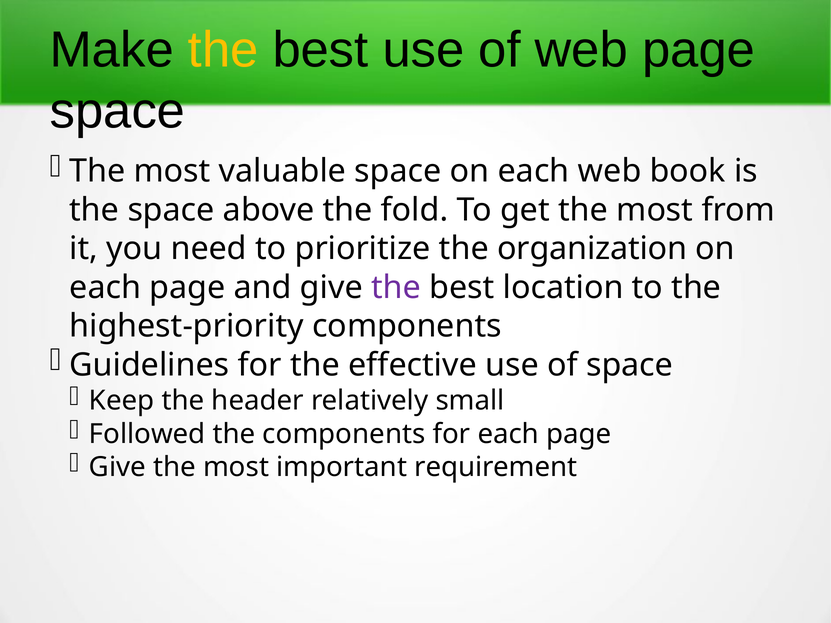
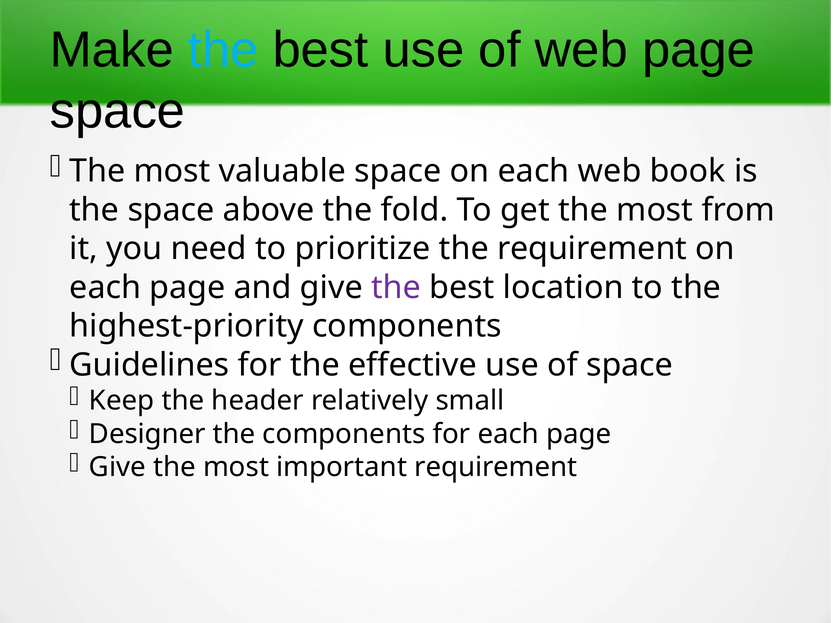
the at (223, 50) colour: yellow -> light blue
the organization: organization -> requirement
Followed: Followed -> Designer
